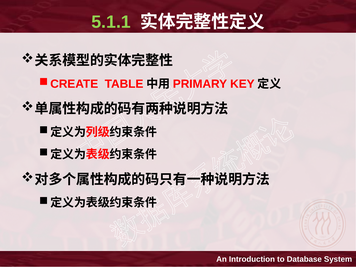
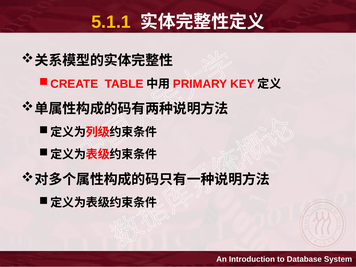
5.1.1 colour: light green -> yellow
